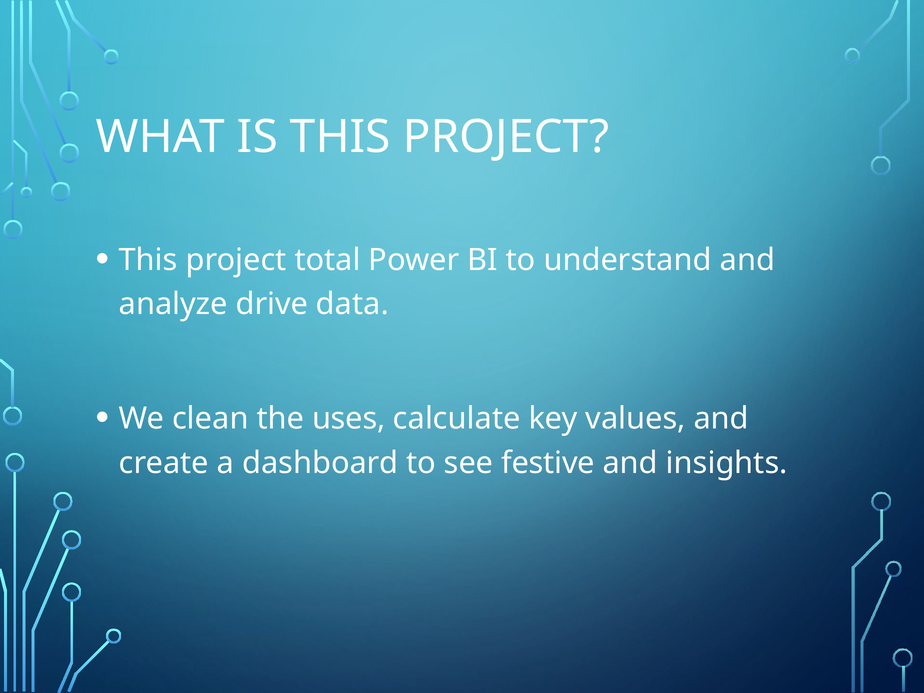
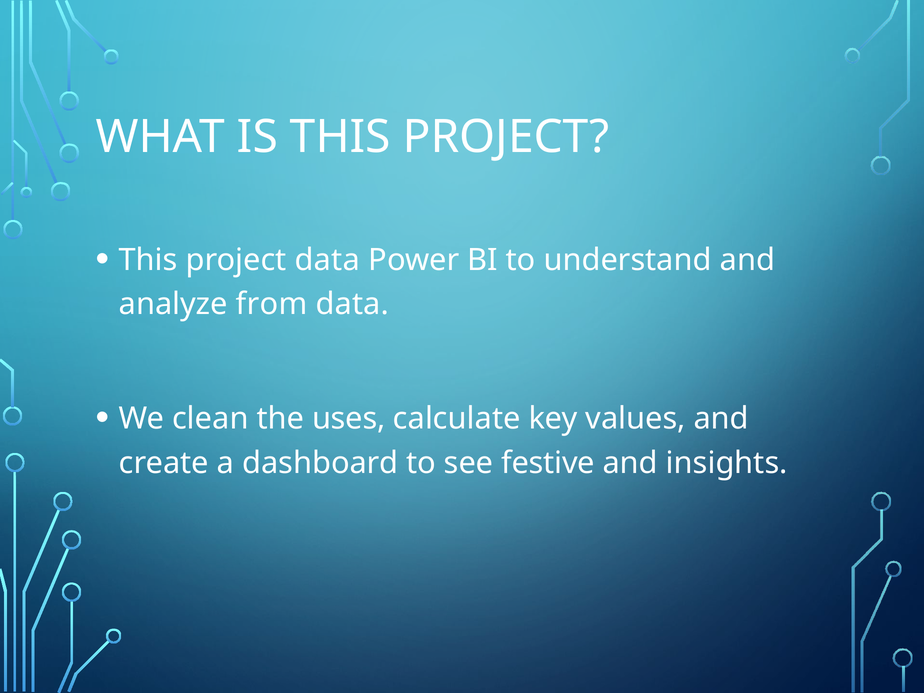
project total: total -> data
drive: drive -> from
